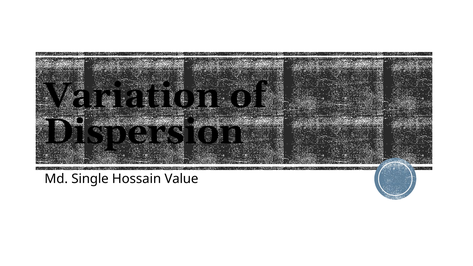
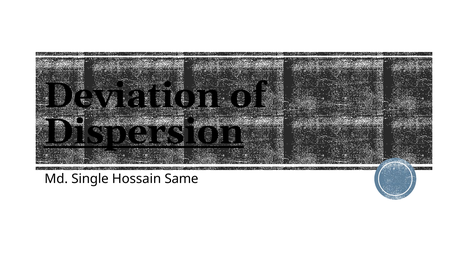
Variation: Variation -> Deviation
Dispersion underline: none -> present
Value: Value -> Same
